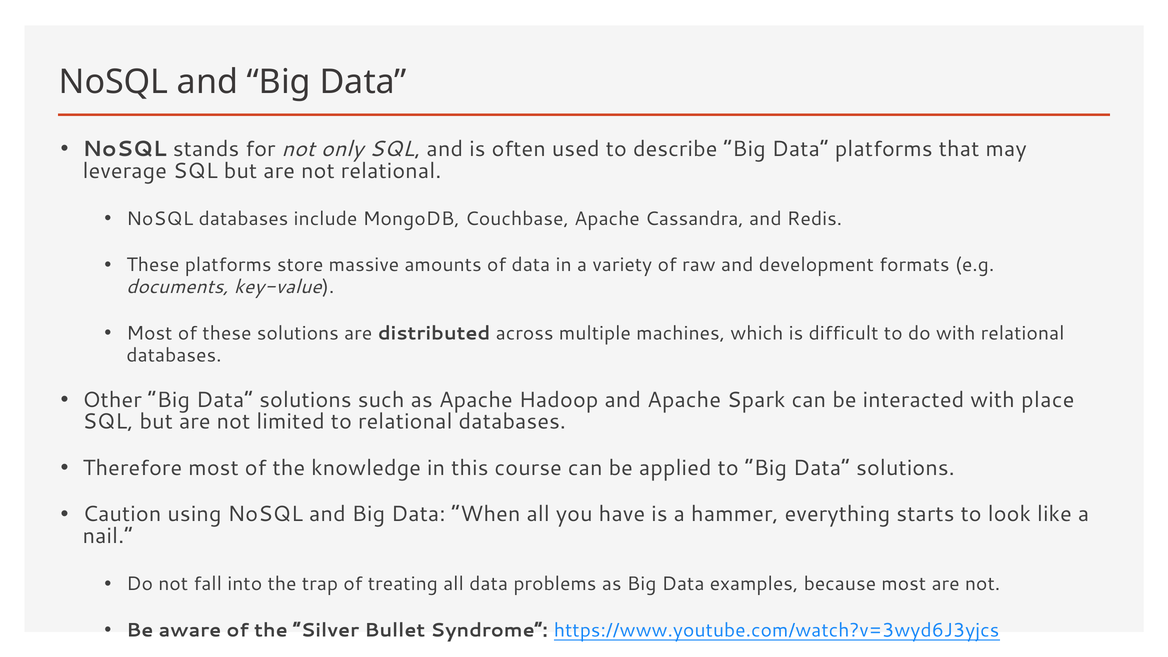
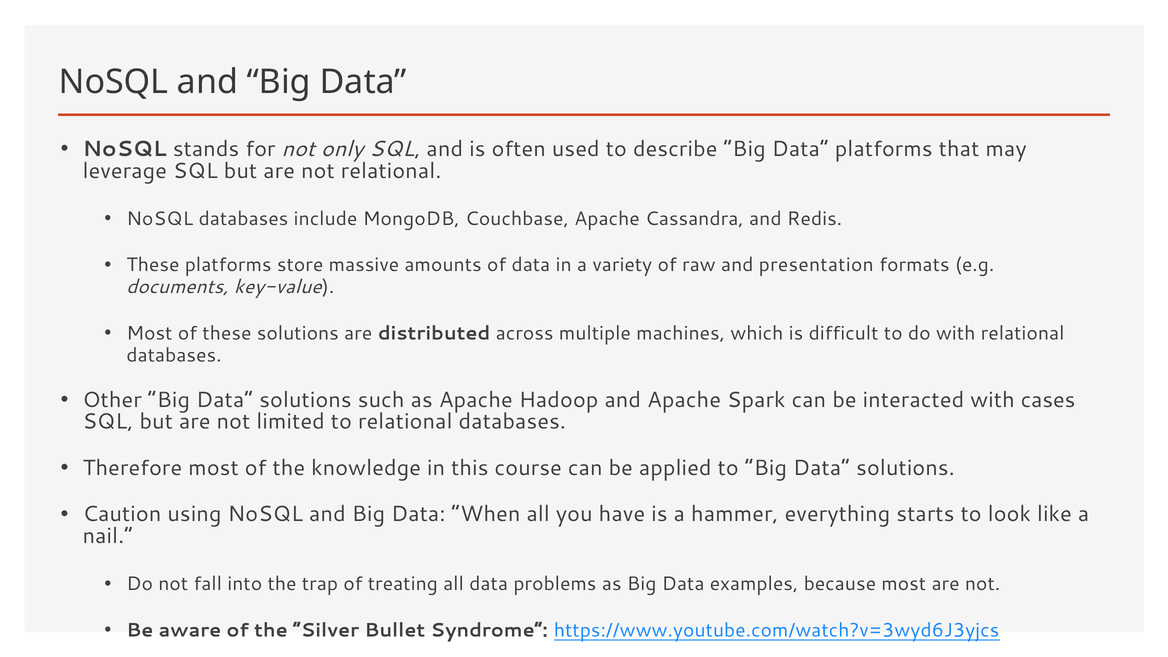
development: development -> presentation
place: place -> cases
